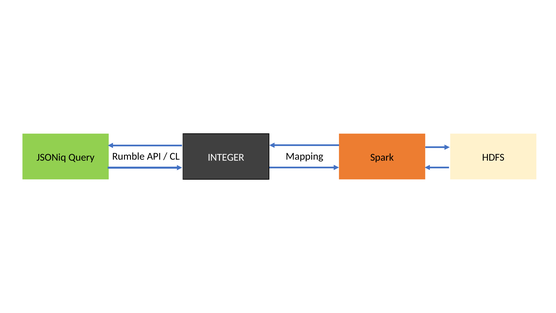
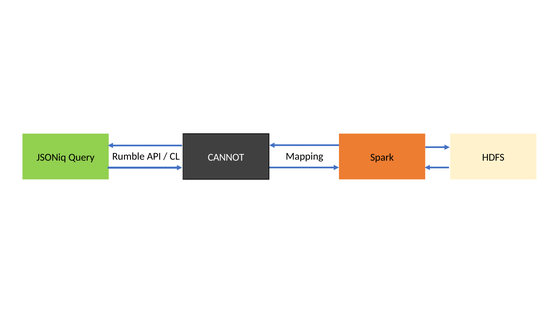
INTEGER: INTEGER -> CANNOT
